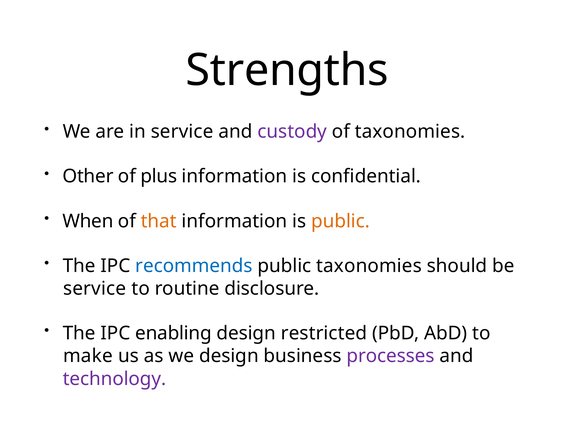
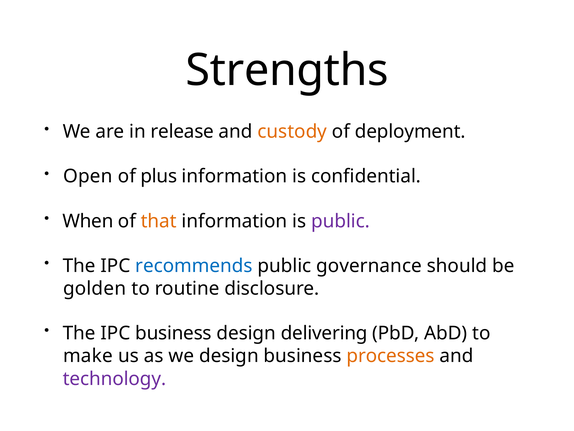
in service: service -> release
custody colour: purple -> orange
of taxonomies: taxonomies -> deployment
Other: Other -> Open
public at (341, 221) colour: orange -> purple
public taxonomies: taxonomies -> governance
service at (95, 288): service -> golden
IPC enabling: enabling -> business
restricted: restricted -> delivering
processes colour: purple -> orange
